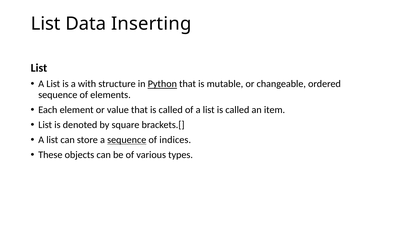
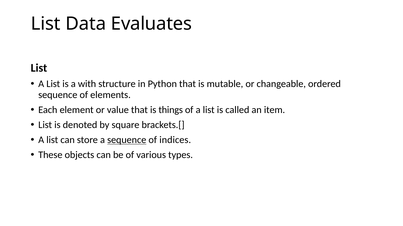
Inserting: Inserting -> Evaluates
Python underline: present -> none
that is called: called -> things
